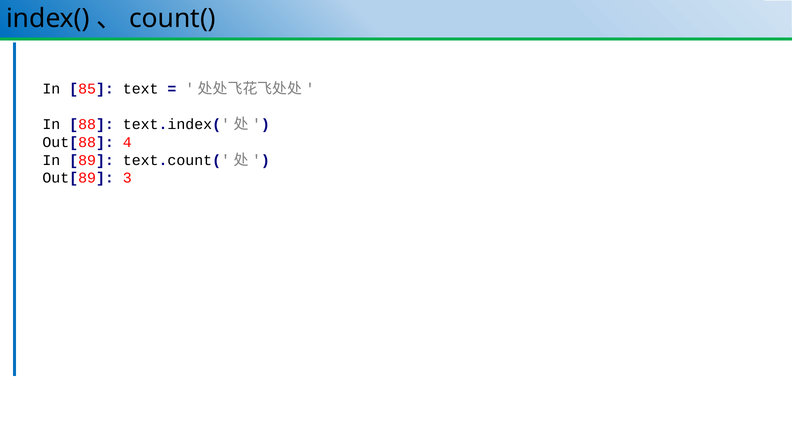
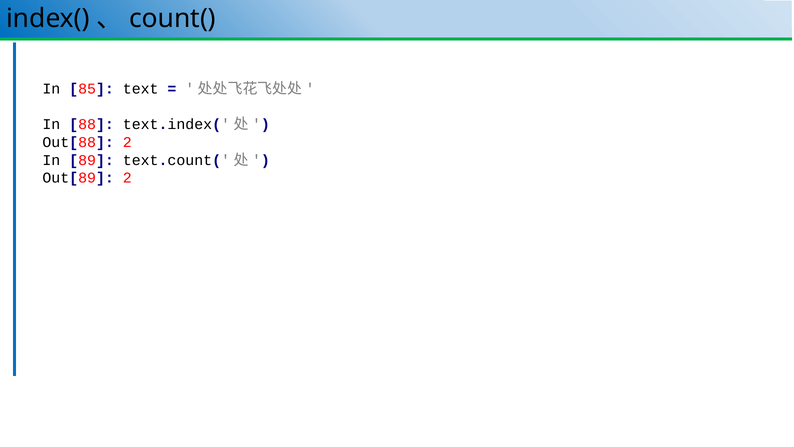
Out[88 4: 4 -> 2
Out[89 3: 3 -> 2
